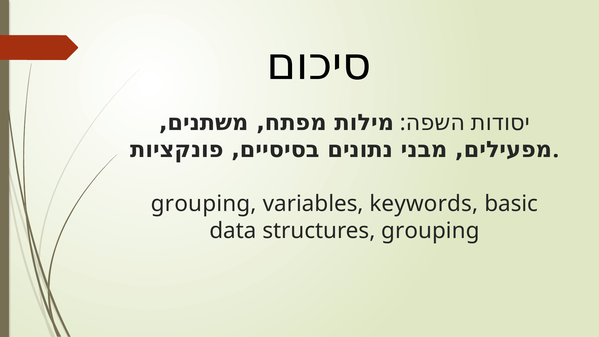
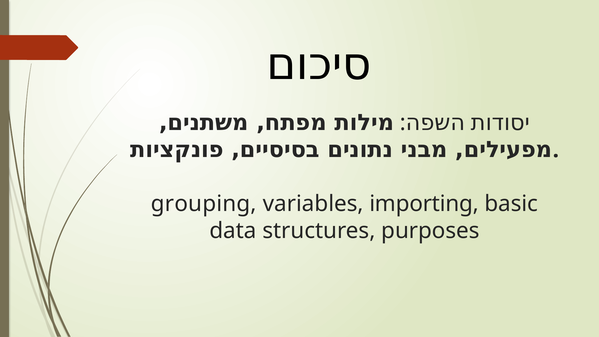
keywords: keywords -> importing
structures grouping: grouping -> purposes
